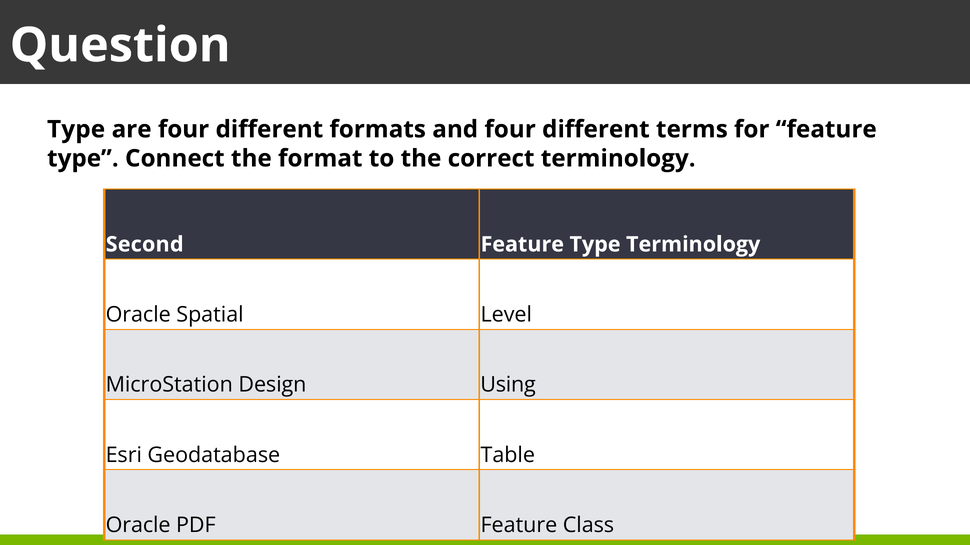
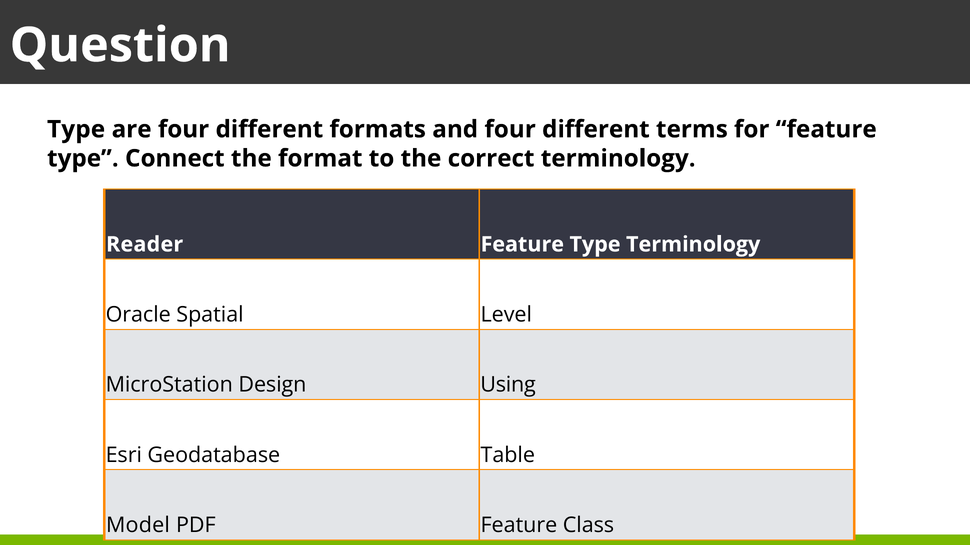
Second: Second -> Reader
Oracle at (138, 526): Oracle -> Model
